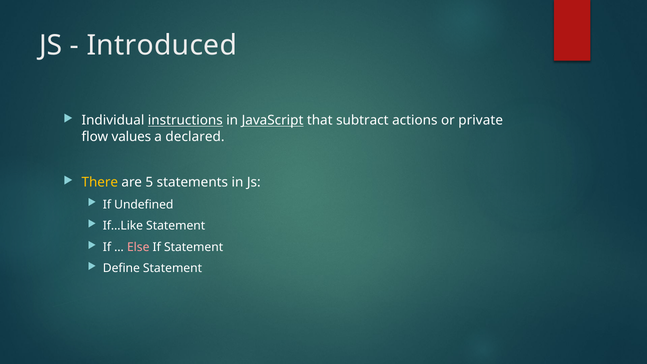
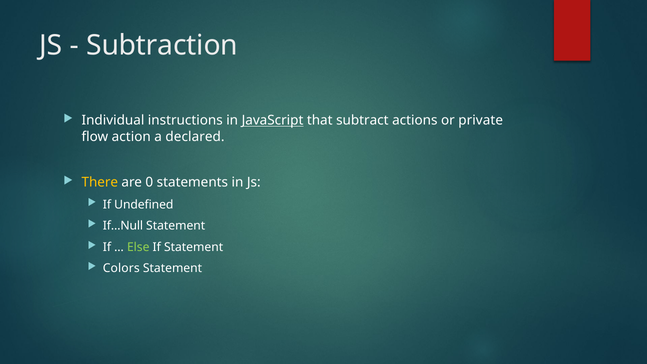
Introduced: Introduced -> Subtraction
instructions underline: present -> none
values: values -> action
5: 5 -> 0
If…Like: If…Like -> If…Null
Else colour: pink -> light green
Define: Define -> Colors
